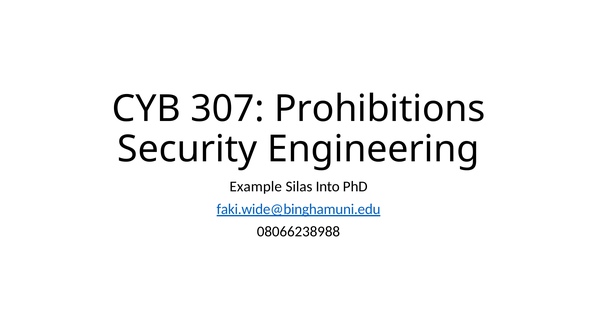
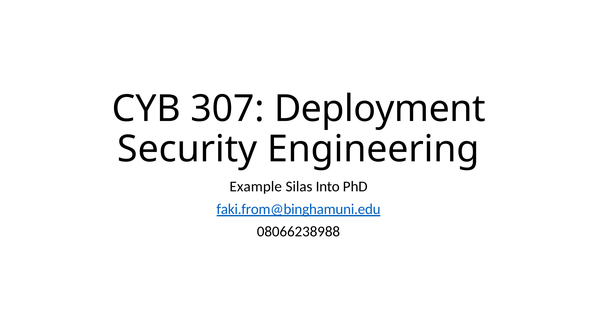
Prohibitions: Prohibitions -> Deployment
faki.wide@binghamuni.edu: faki.wide@binghamuni.edu -> faki.from@binghamuni.edu
